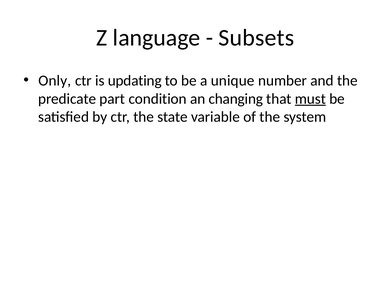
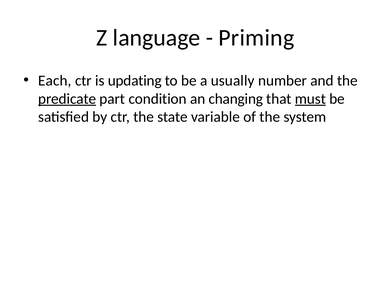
Subsets: Subsets -> Priming
Only: Only -> Each
unique: unique -> usually
predicate underline: none -> present
